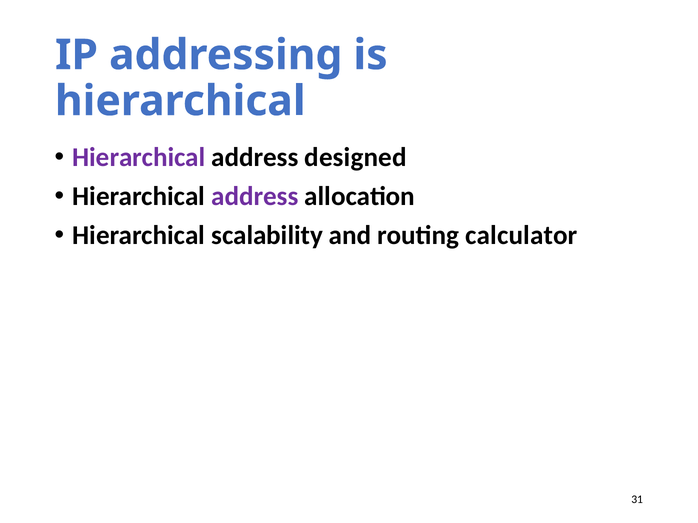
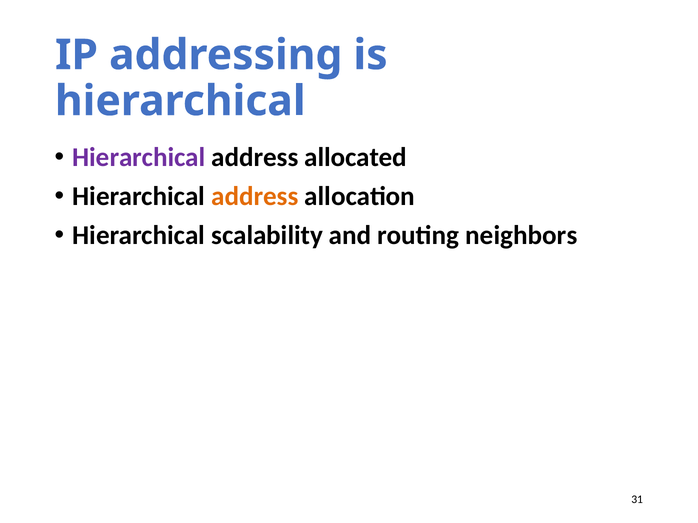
designed: designed -> allocated
address at (255, 196) colour: purple -> orange
calculator: calculator -> neighbors
